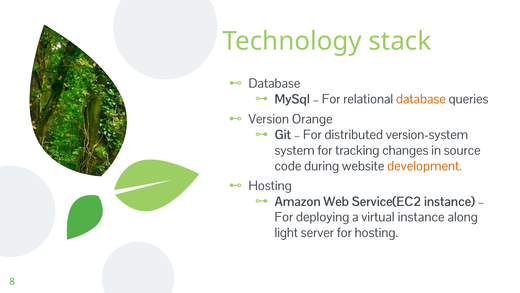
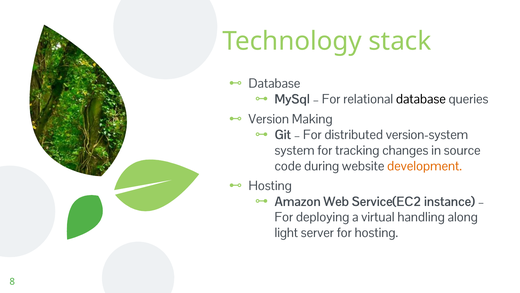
database at (421, 99) colour: orange -> black
Orange: Orange -> Making
virtual instance: instance -> handling
